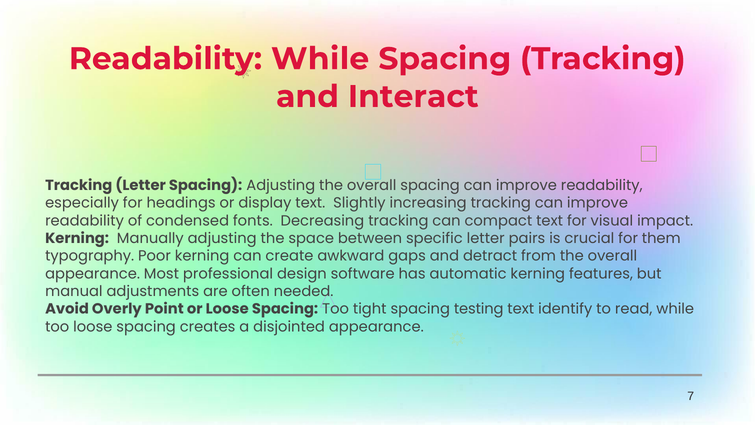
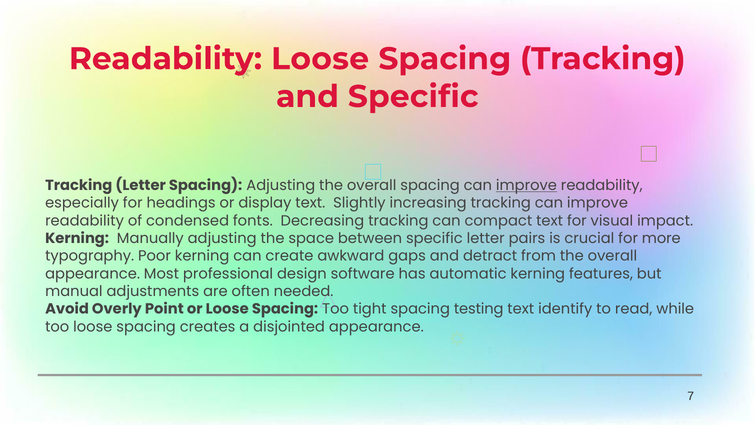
Readability While: While -> Loose
and Interact: Interact -> Specific
improve at (526, 185) underline: none -> present
them: them -> more
